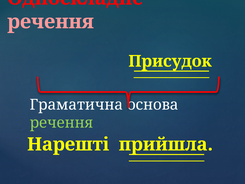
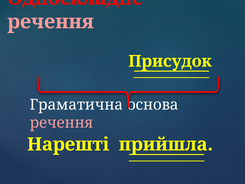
речення at (61, 123) colour: light green -> pink
